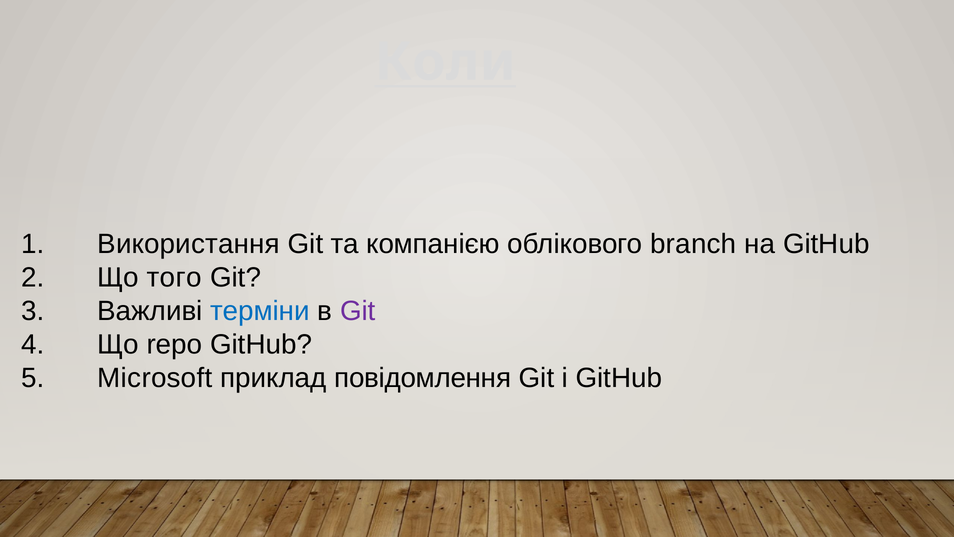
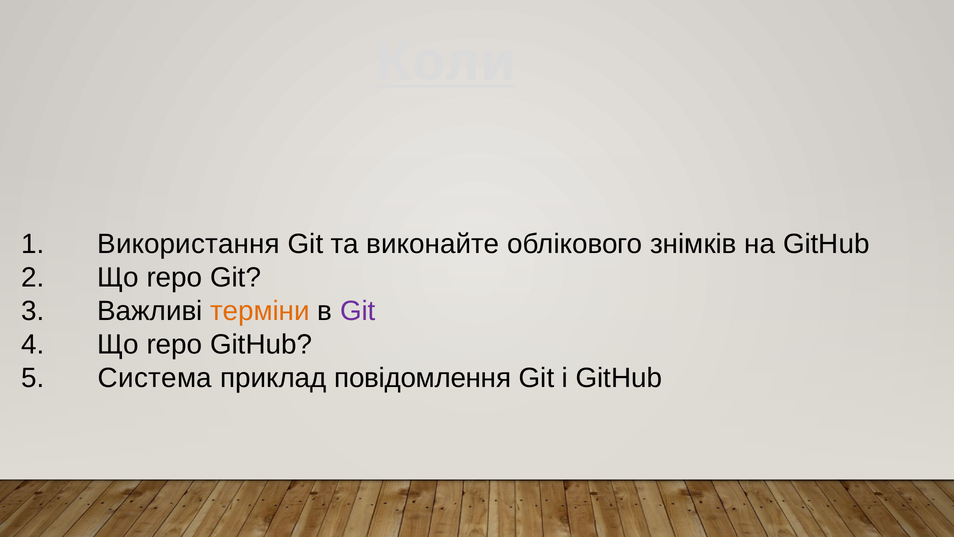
компанією: компанією -> виконайте
branch: branch -> знімків
того at (174, 277): того -> repo
терміни colour: blue -> orange
Microsoft: Microsoft -> Система
